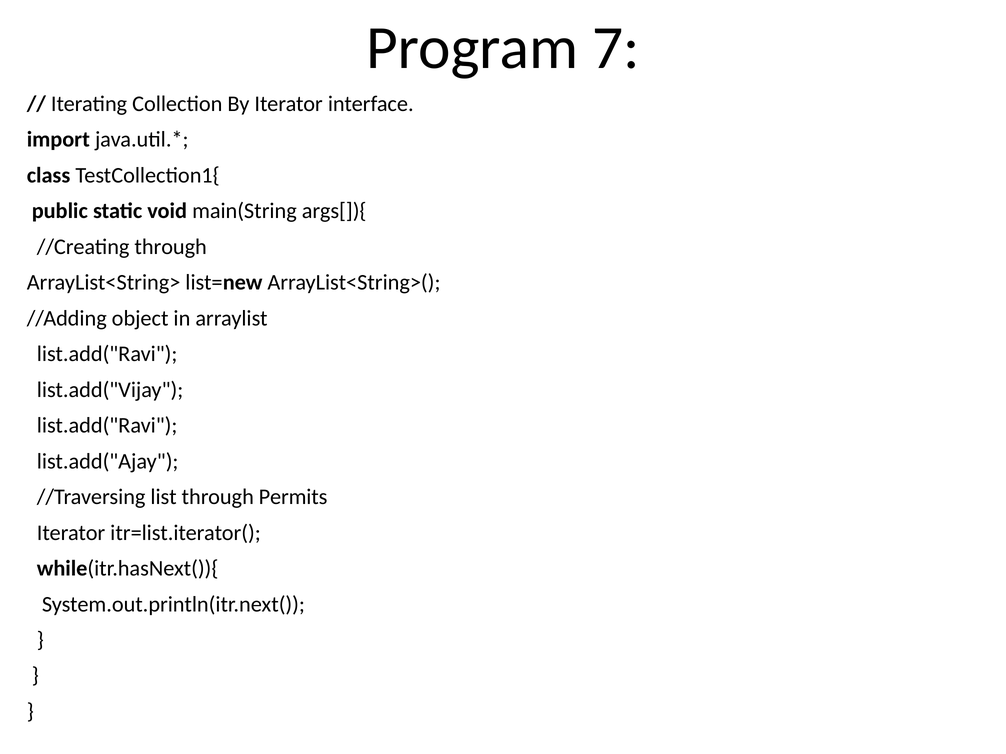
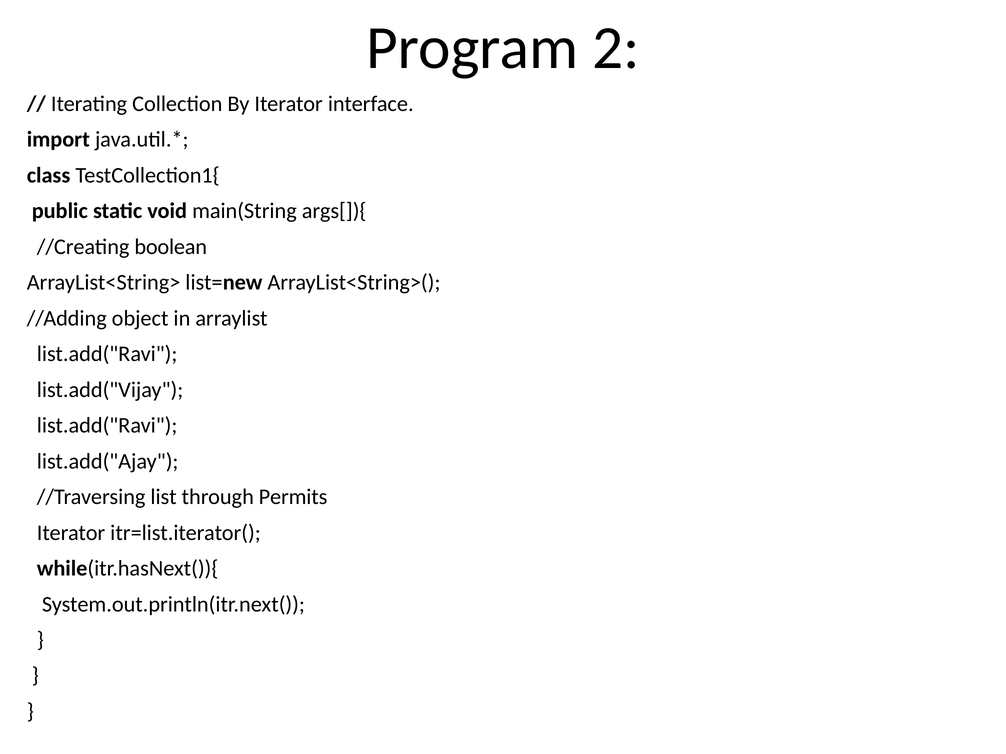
7: 7 -> 2
//Creating through: through -> boolean
